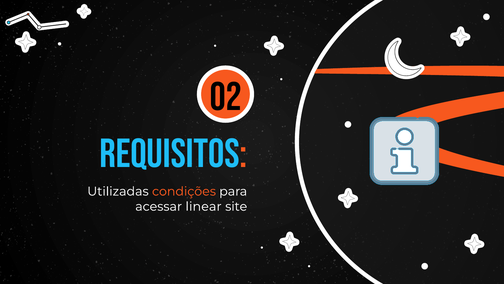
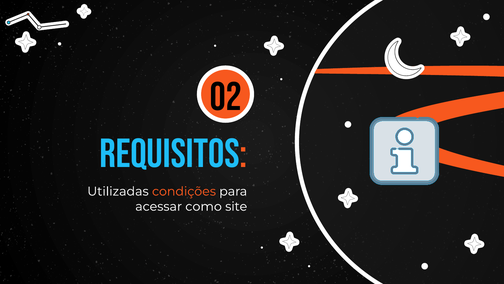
linear: linear -> como
